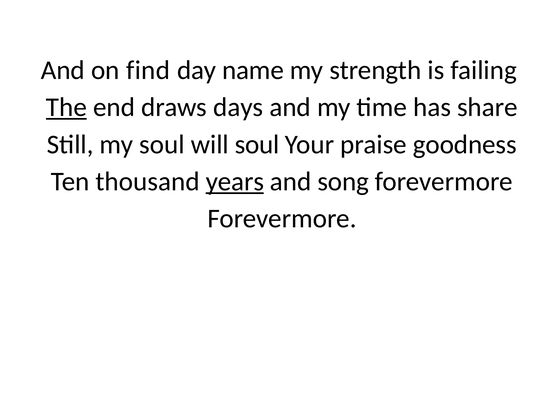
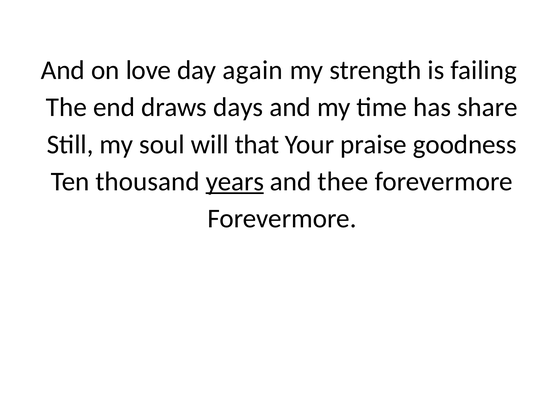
find: find -> love
name: name -> again
The underline: present -> none
will soul: soul -> that
song: song -> thee
